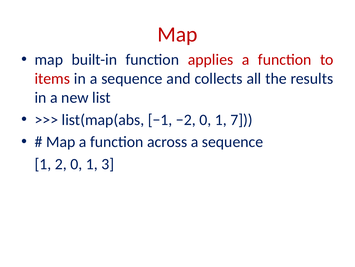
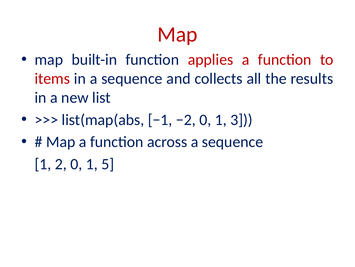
7: 7 -> 3
3: 3 -> 5
